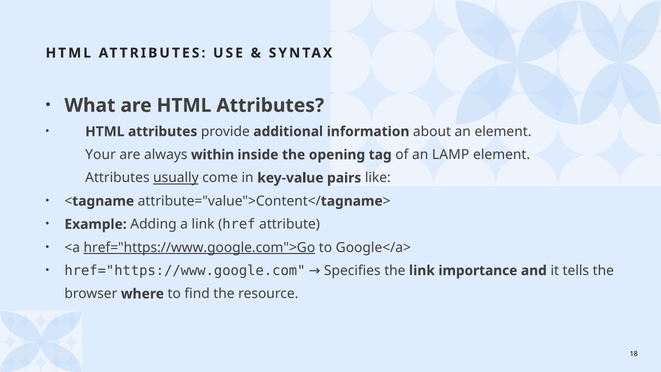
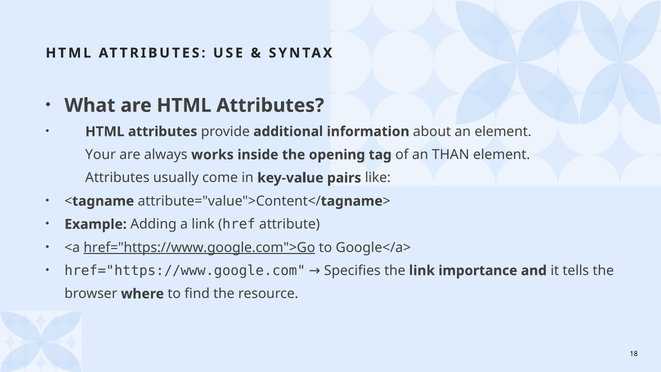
within: within -> works
LAMP: LAMP -> THAN
usually underline: present -> none
